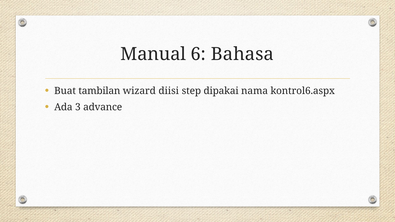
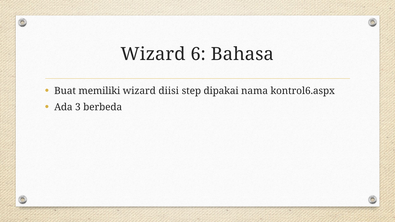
Manual at (153, 54): Manual -> Wizard
tambilan: tambilan -> memiliki
advance: advance -> berbeda
